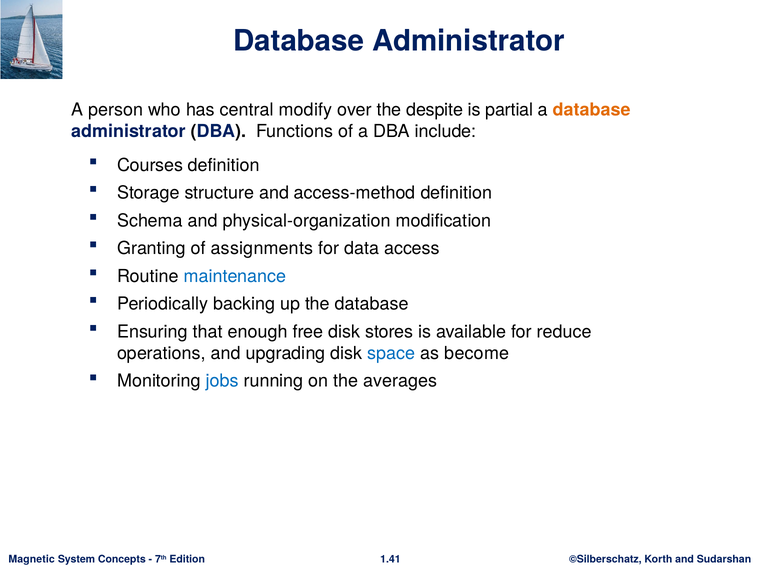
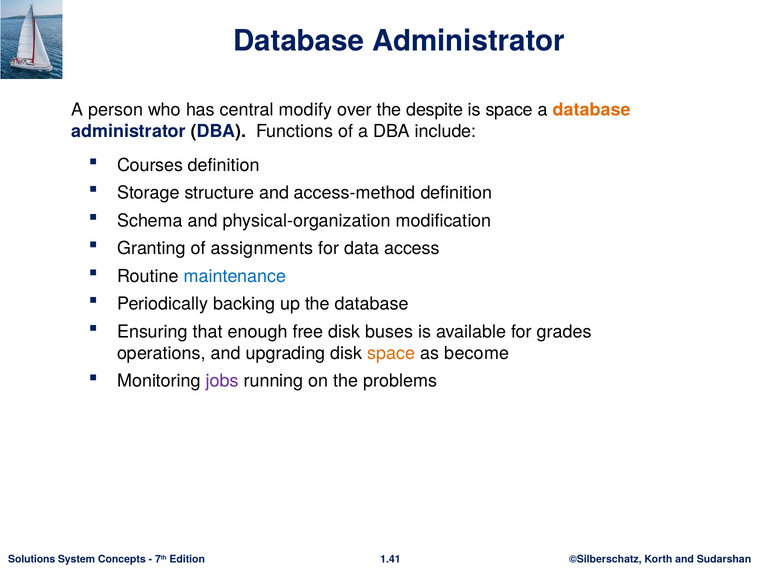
is partial: partial -> space
stores: stores -> buses
reduce: reduce -> grades
space at (391, 353) colour: blue -> orange
jobs colour: blue -> purple
averages: averages -> problems
Magnetic: Magnetic -> Solutions
